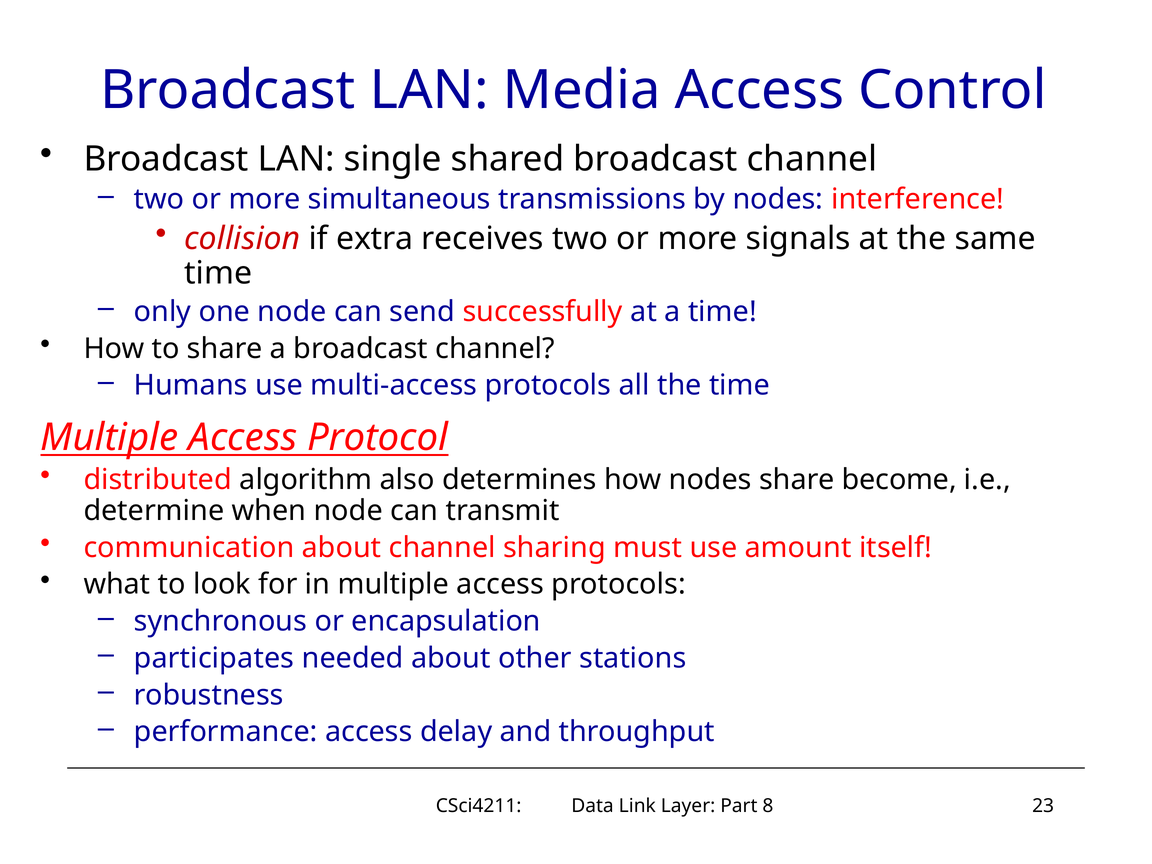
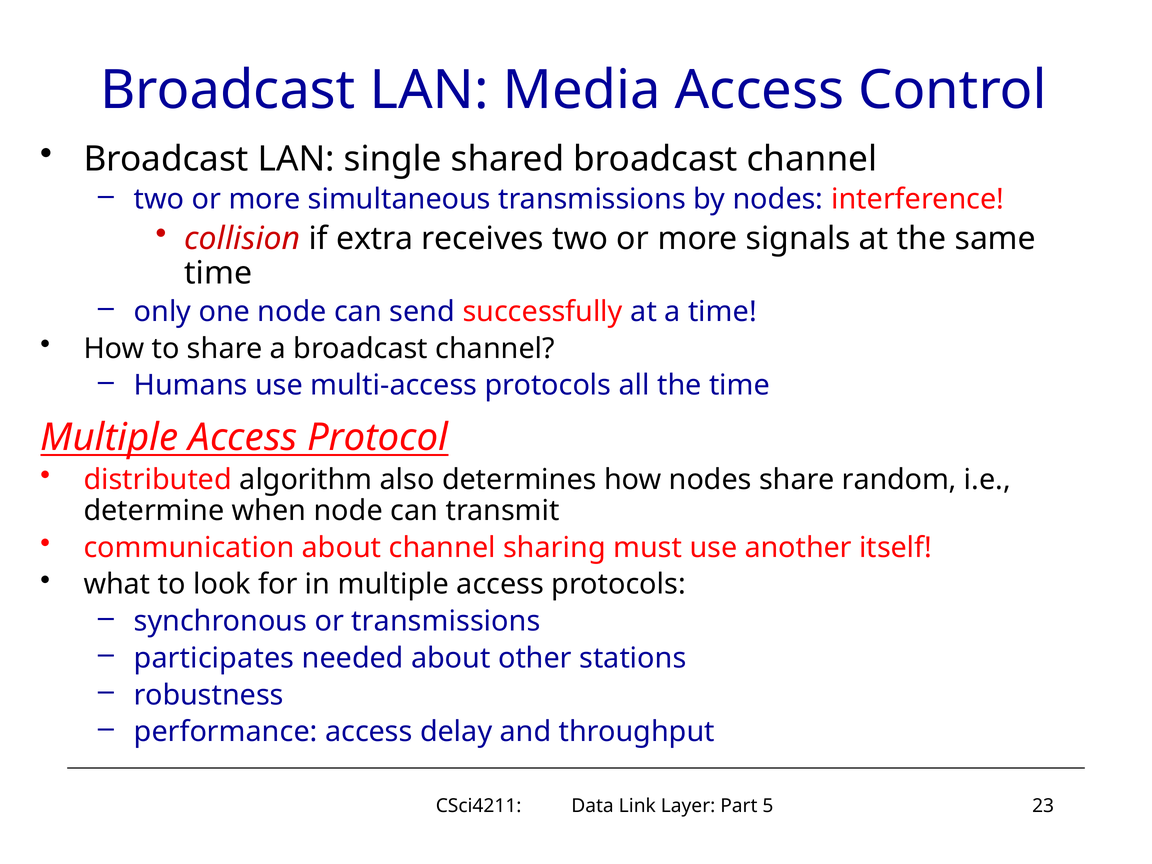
become: become -> random
amount: amount -> another
or encapsulation: encapsulation -> transmissions
8: 8 -> 5
